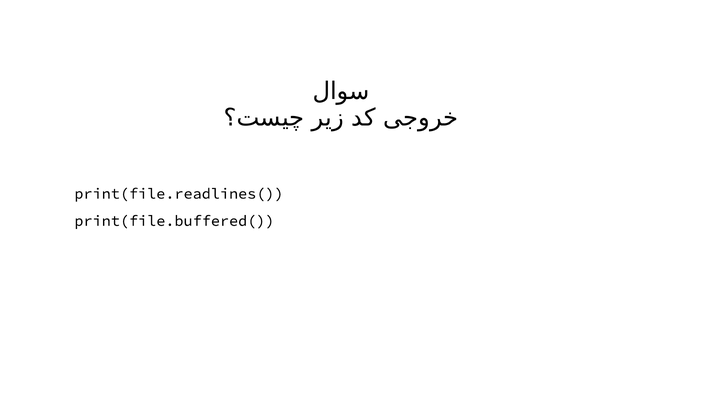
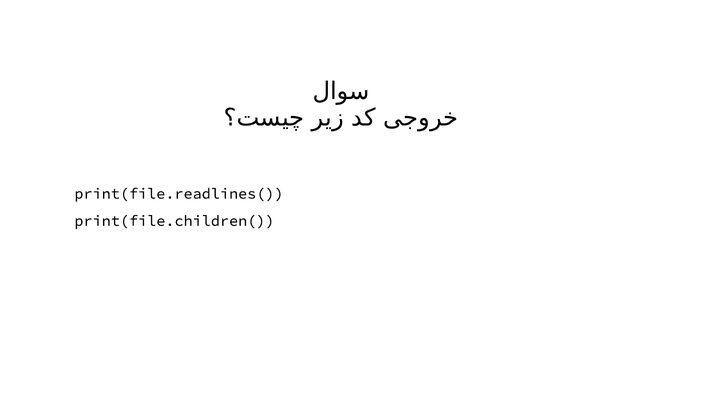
print(file.buffered(: print(file.buffered( -> print(file.children(
